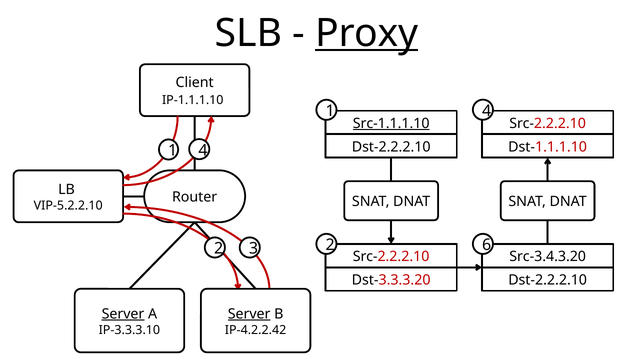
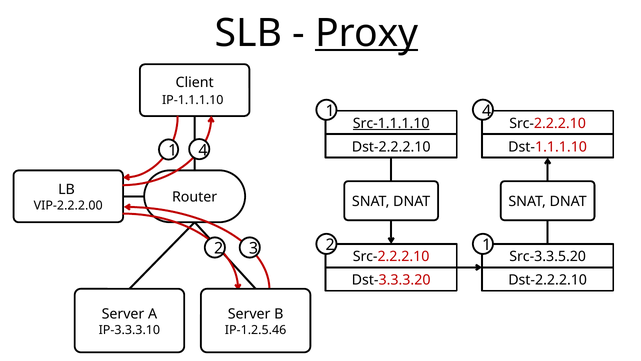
VIP-5.2.2.10: VIP-5.2.2.10 -> VIP-2.2.2.00
2 6: 6 -> 1
Src-3.4.3.20: Src-3.4.3.20 -> Src-3.3.5.20
Server at (123, 314) underline: present -> none
Server at (249, 314) underline: present -> none
IP-4.2.2.42: IP-4.2.2.42 -> IP-1.2.5.46
